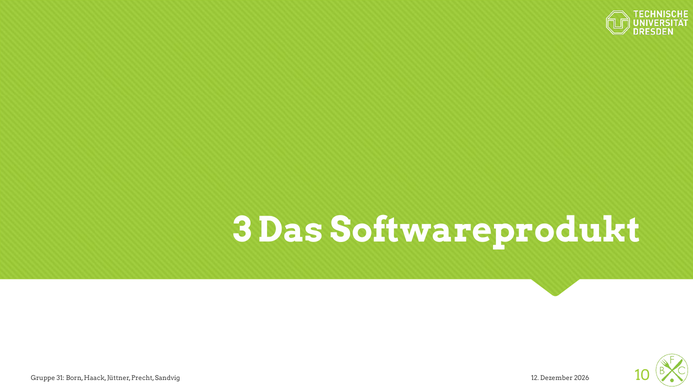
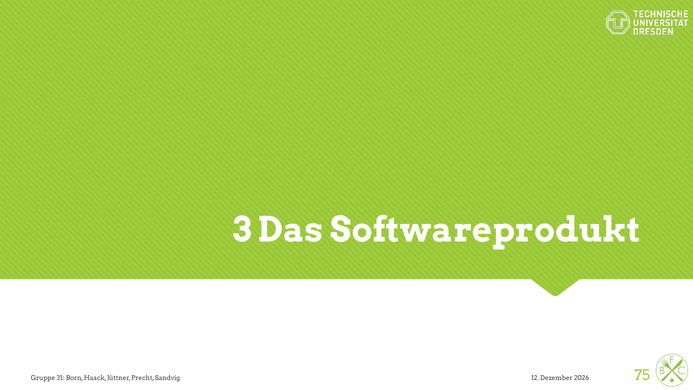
10: 10 -> 75
